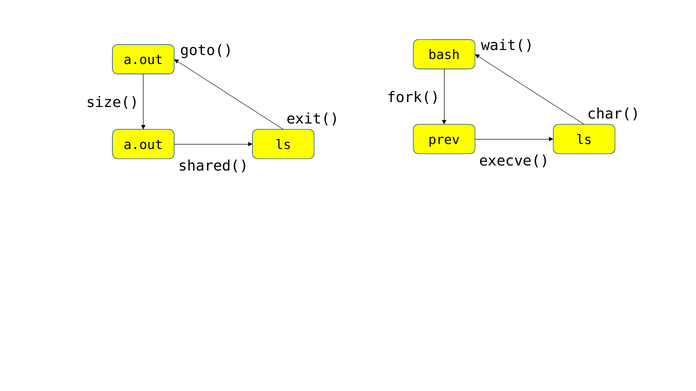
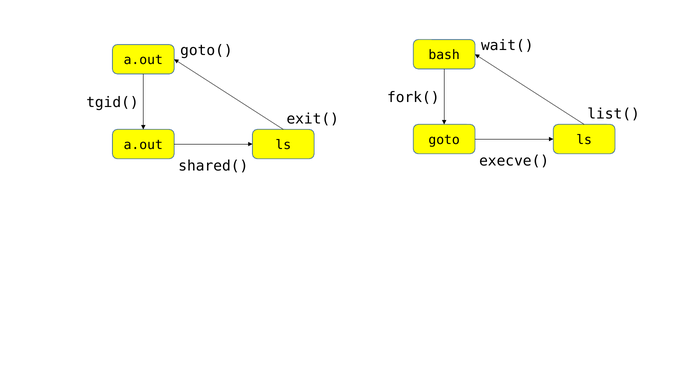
size(: size( -> tgid(
char(: char( -> list(
prev: prev -> goto
